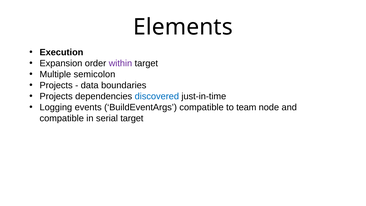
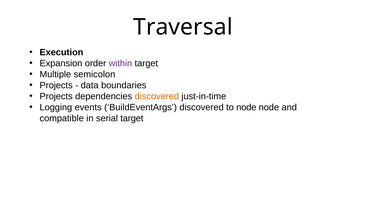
Elements: Elements -> Traversal
discovered at (157, 96) colour: blue -> orange
BuildEventArgs compatible: compatible -> discovered
to team: team -> node
